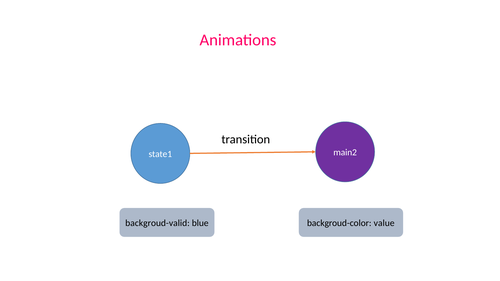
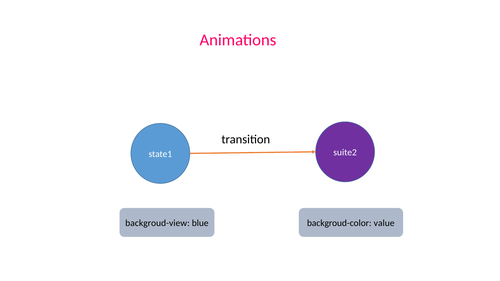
main2: main2 -> suite2
backgroud-valid: backgroud-valid -> backgroud-view
